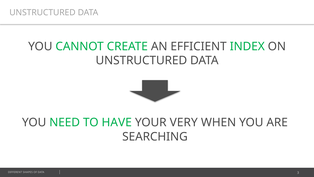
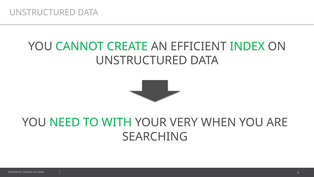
HAVE: HAVE -> WITH
